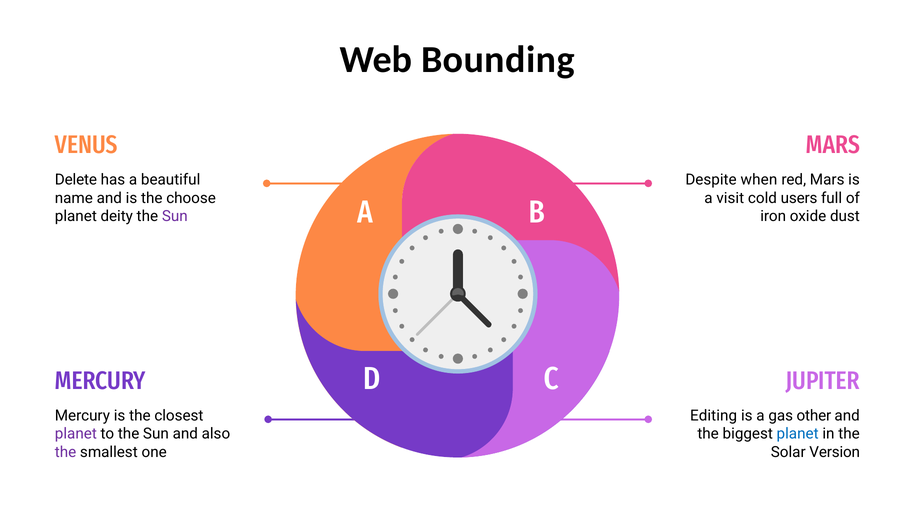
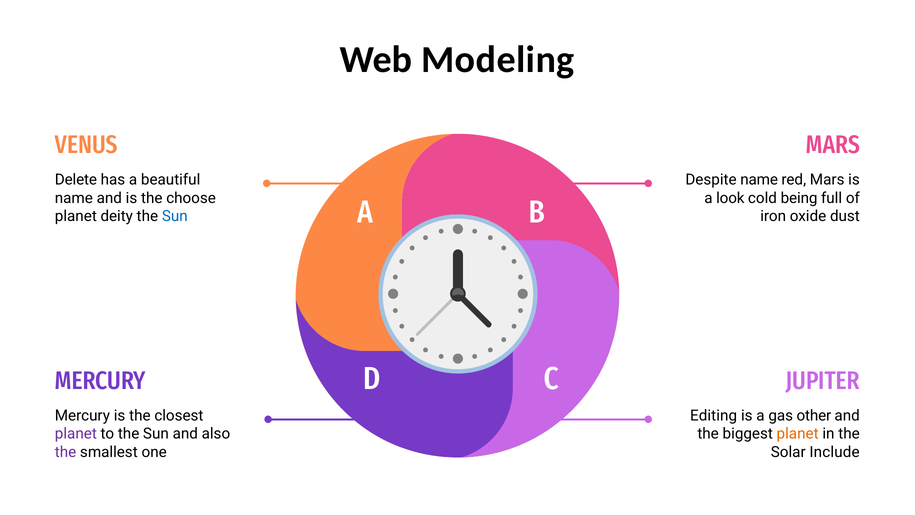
Bounding: Bounding -> Modeling
Despite when: when -> name
visit: visit -> look
users: users -> being
Sun at (175, 216) colour: purple -> blue
planet at (798, 434) colour: blue -> orange
Version: Version -> Include
